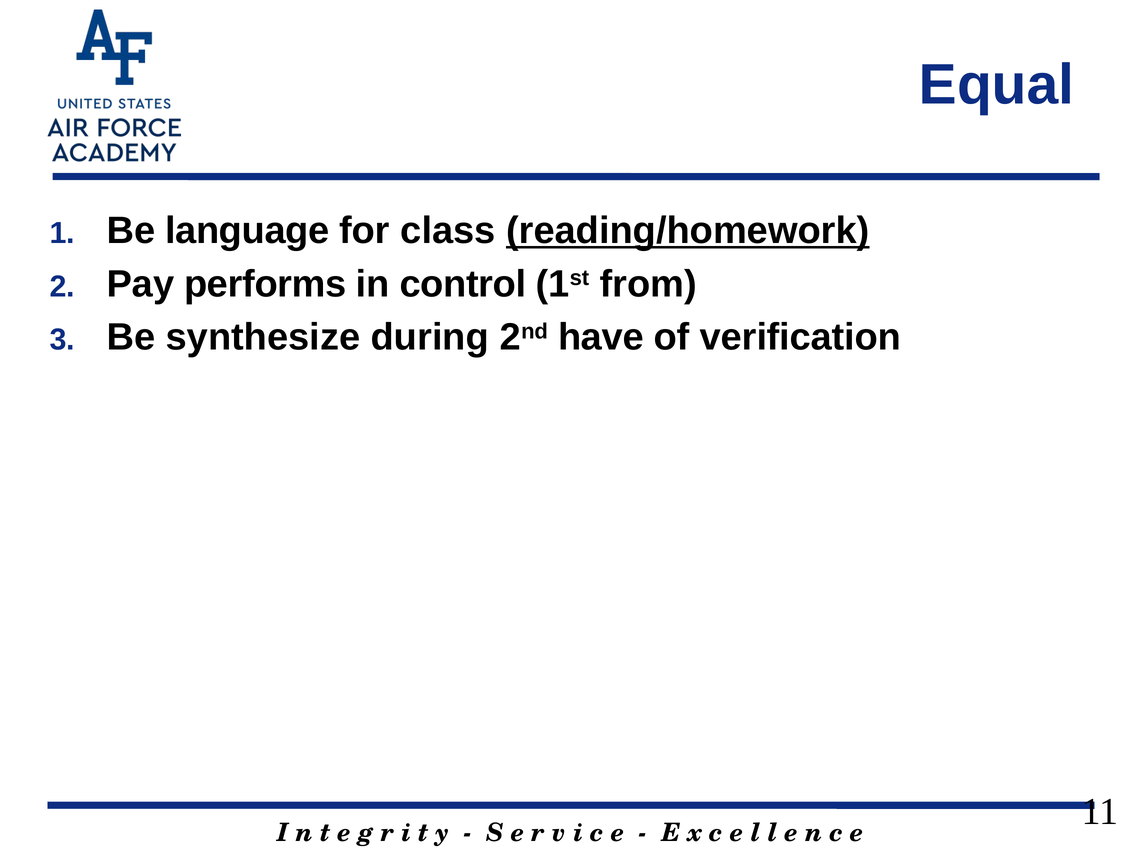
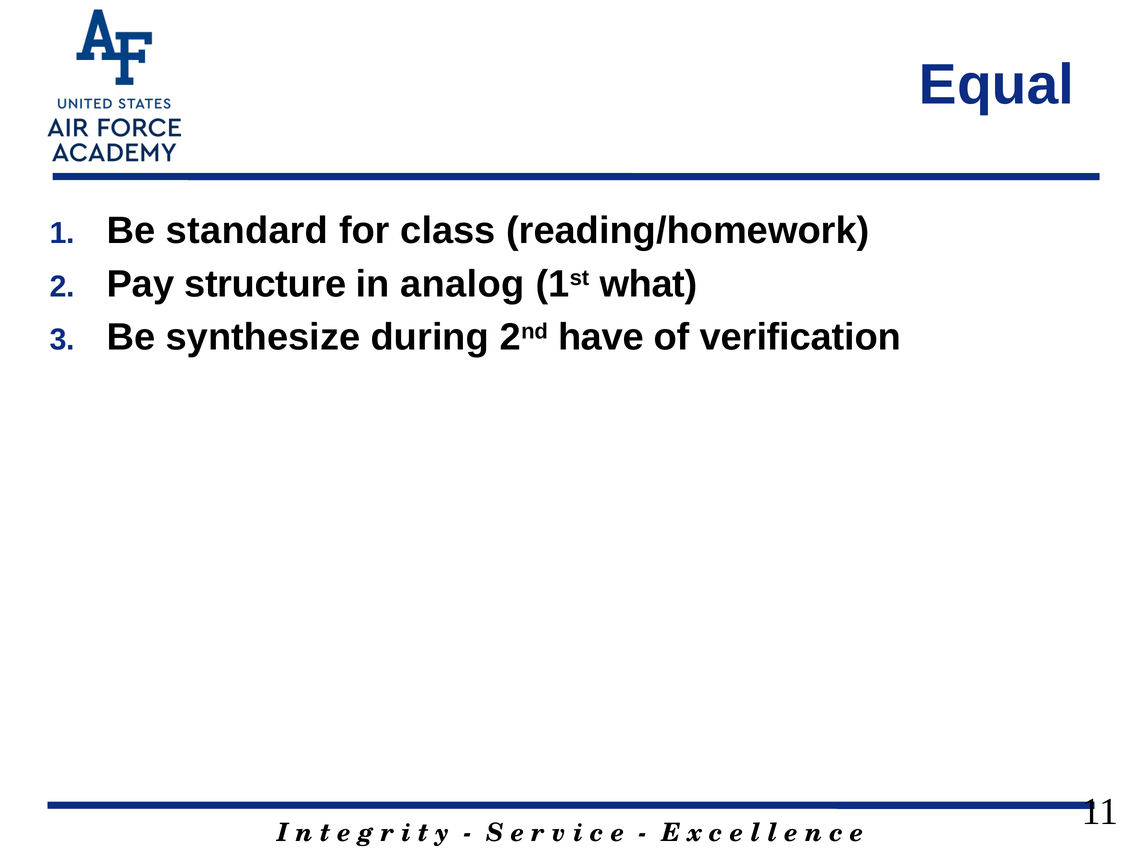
language: language -> standard
reading/homework underline: present -> none
performs: performs -> structure
control: control -> analog
from: from -> what
